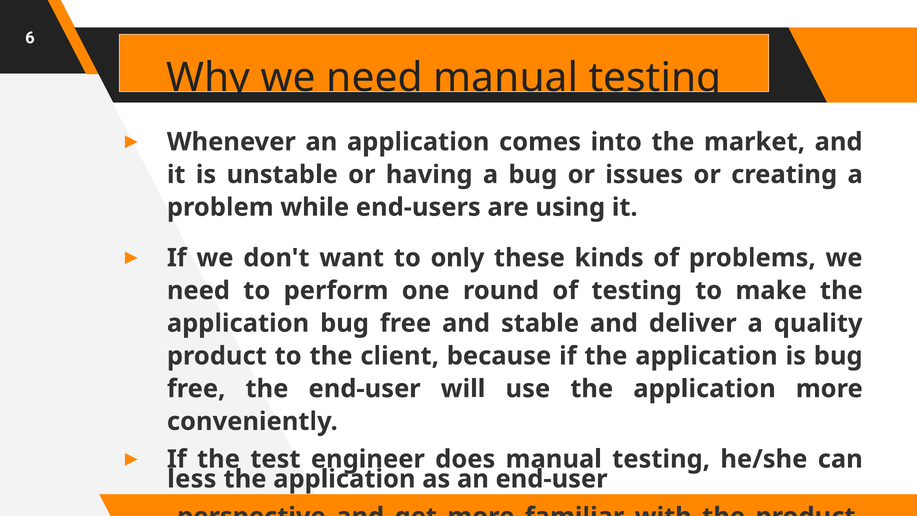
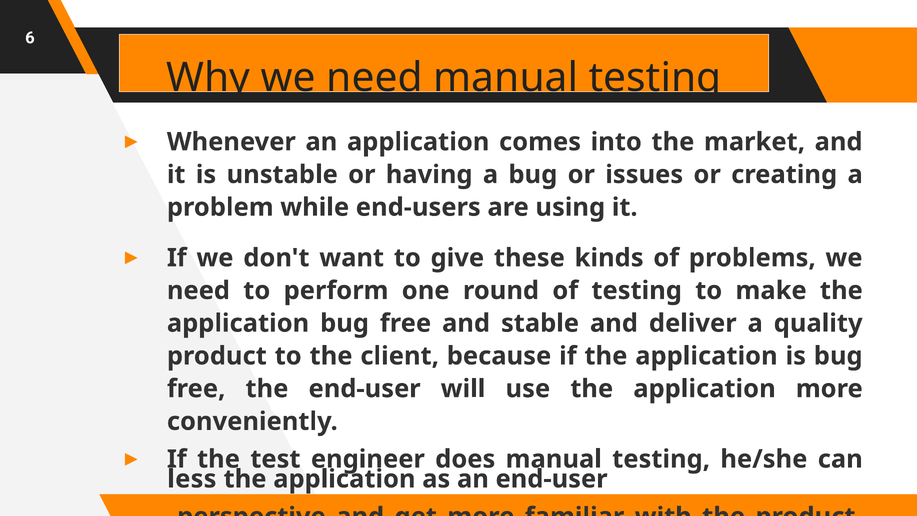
to only: only -> give
